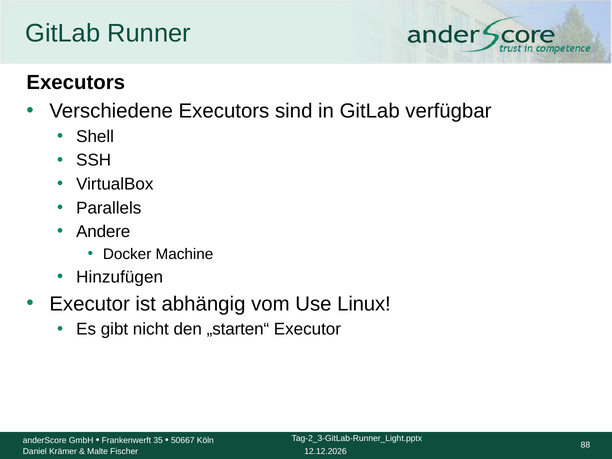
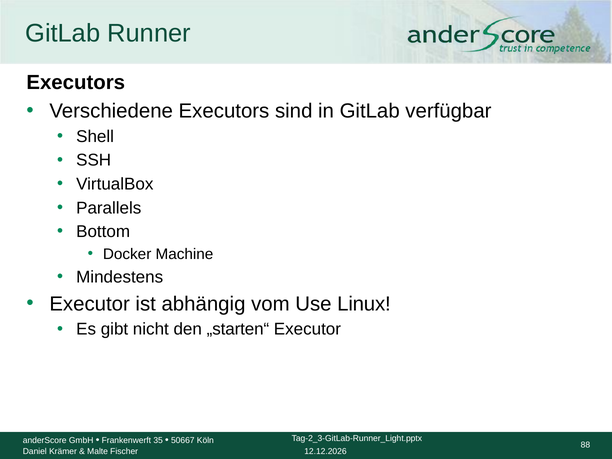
Andere: Andere -> Bottom
Hinzufügen: Hinzufügen -> Mindestens
